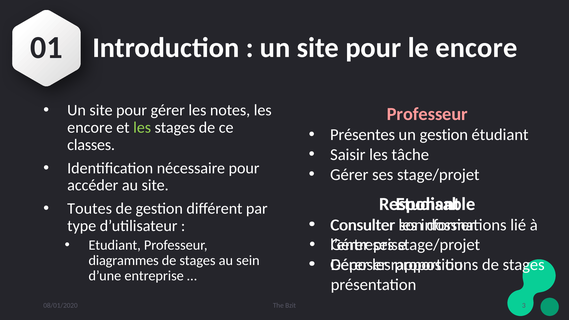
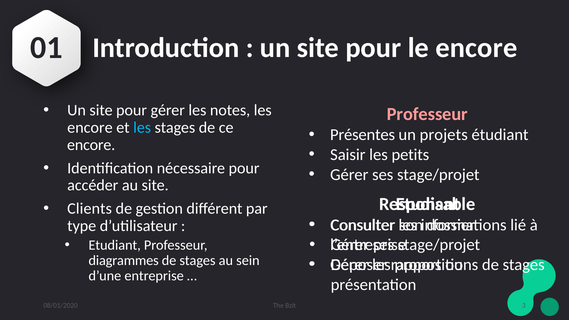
les at (142, 128) colour: light green -> light blue
un gestion: gestion -> projets
classes at (91, 145): classes -> encore
tâche: tâche -> petits
Toutes: Toutes -> Clients
